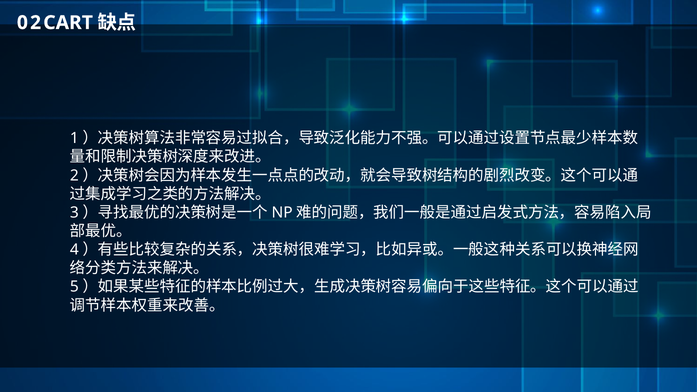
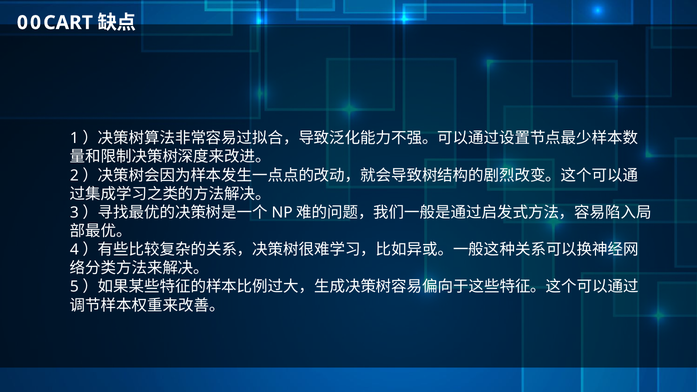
0 2: 2 -> 0
